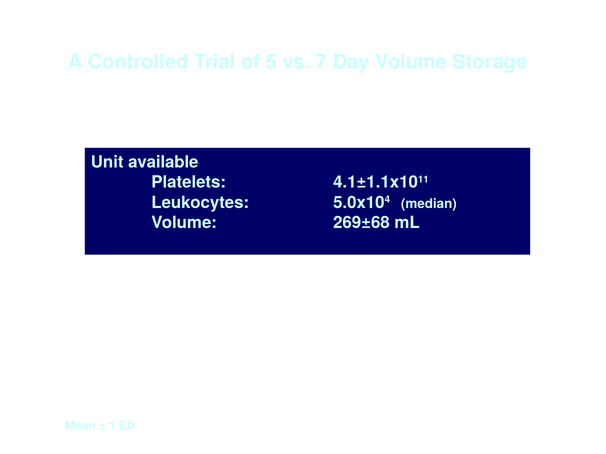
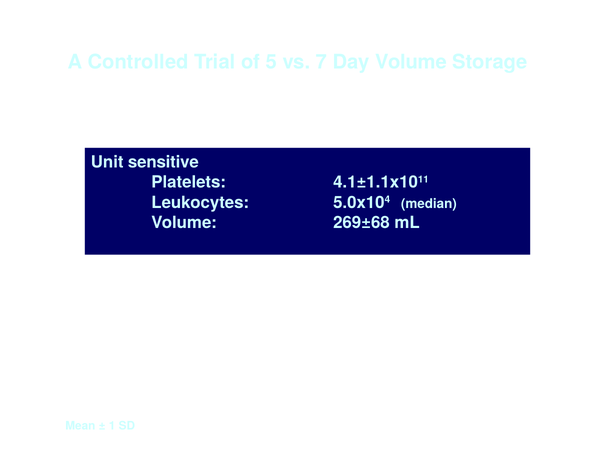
available: available -> sensitive
